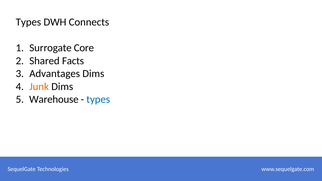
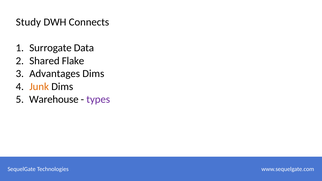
Types at (28, 22): Types -> Study
Core: Core -> Data
Facts: Facts -> Flake
types at (98, 99) colour: blue -> purple
